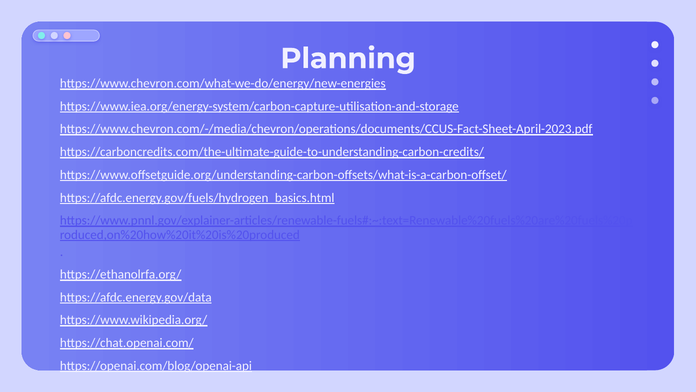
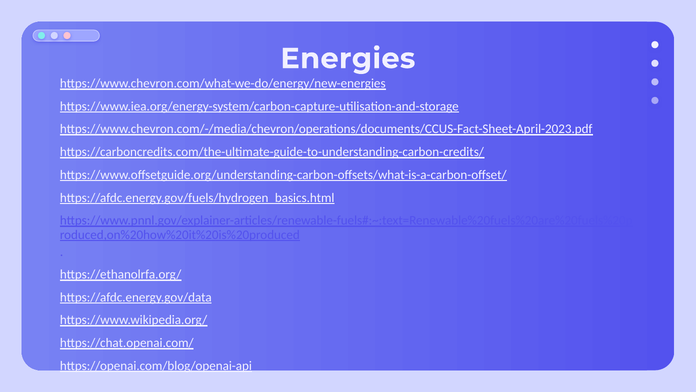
Planning: Planning -> Energies
